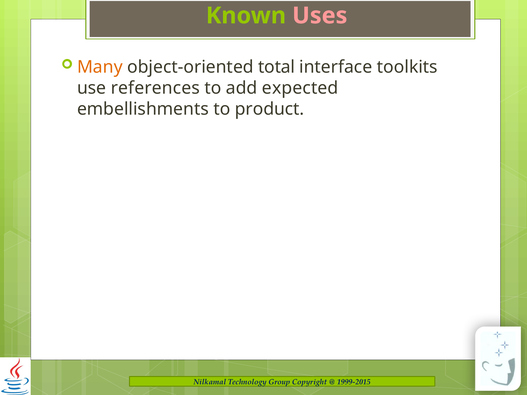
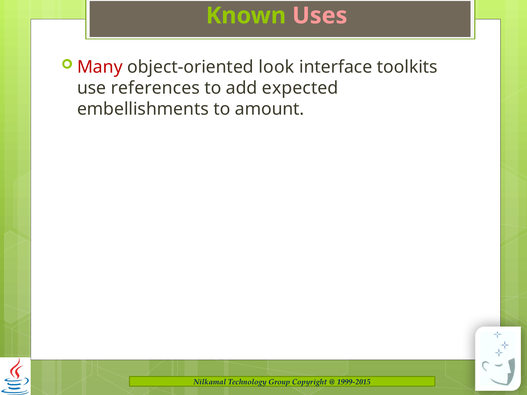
Many colour: orange -> red
total: total -> look
product: product -> amount
